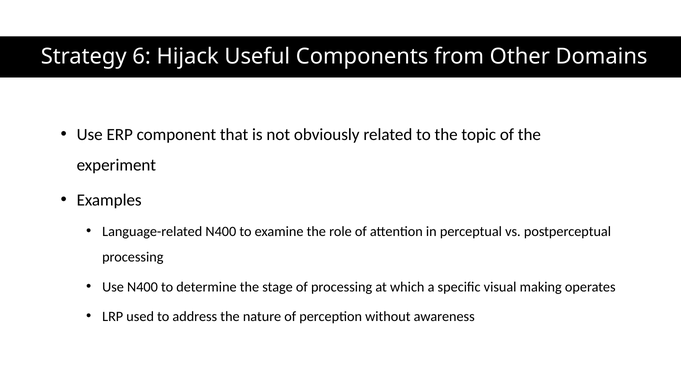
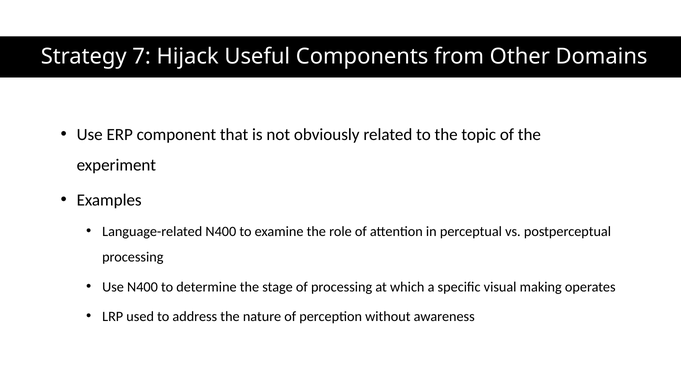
6: 6 -> 7
